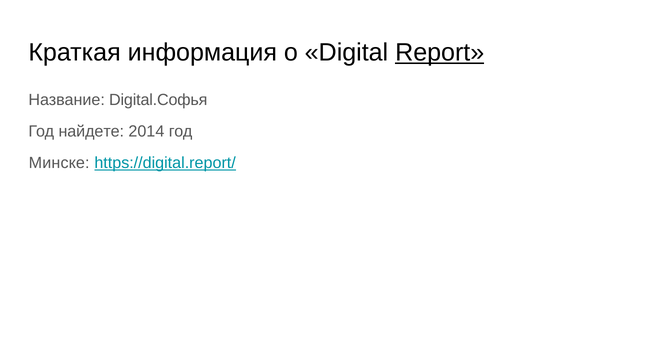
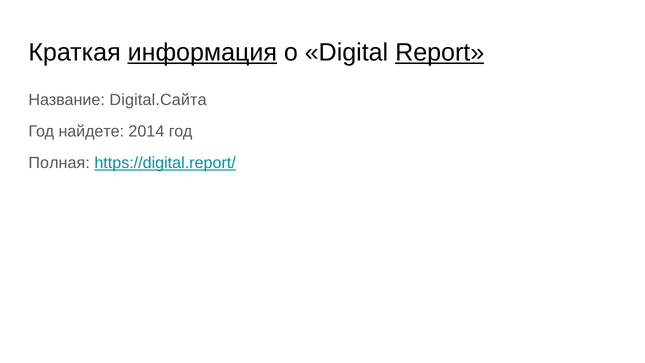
информация underline: none -> present
Digital.Софья: Digital.Софья -> Digital.Сайта
Минске: Минске -> Полная
